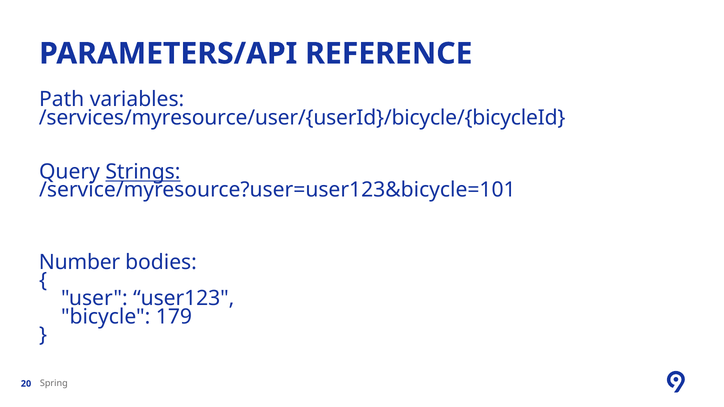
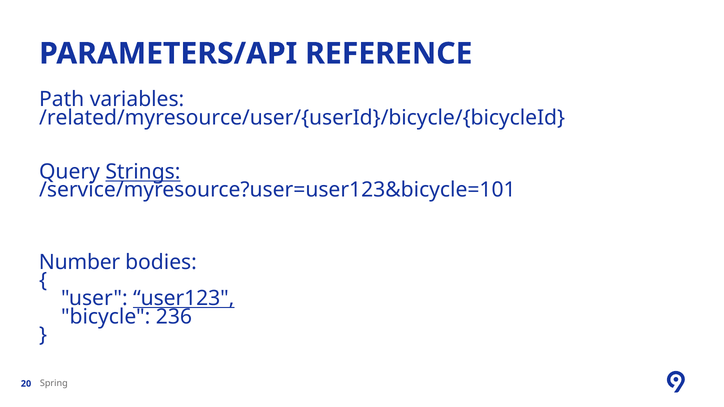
/services/myresource/user/{userId}/bicycle/{bicycleId: /services/myresource/user/{userId}/bicycle/{bicycleId -> /related/myresource/user/{userId}/bicycle/{bicycleId
user123 underline: none -> present
179: 179 -> 236
